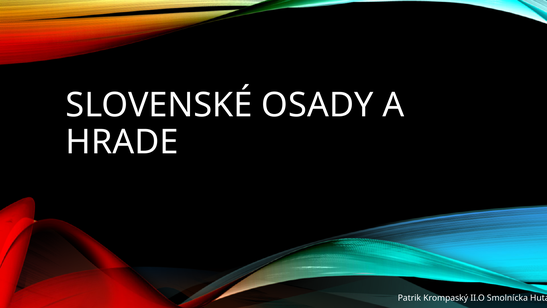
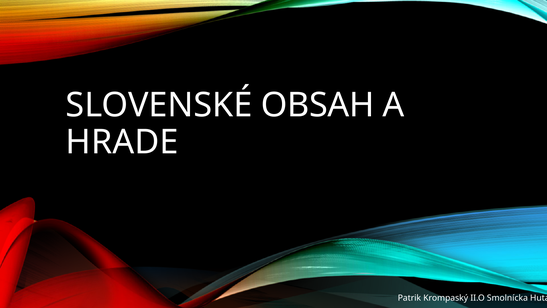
OSADY: OSADY -> OBSAH
